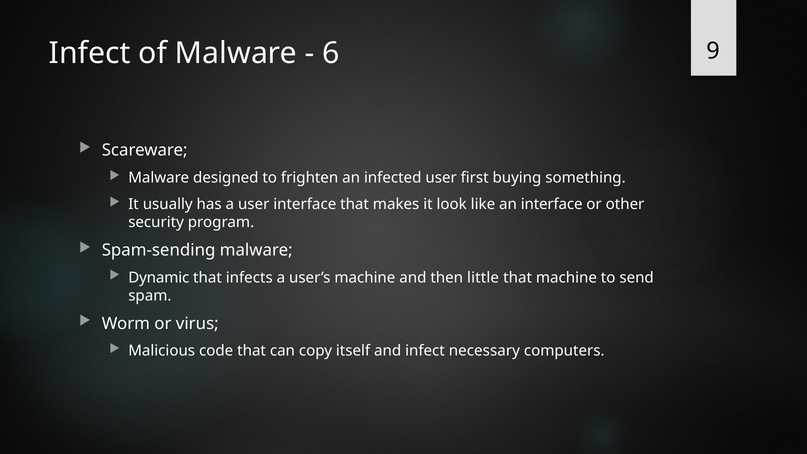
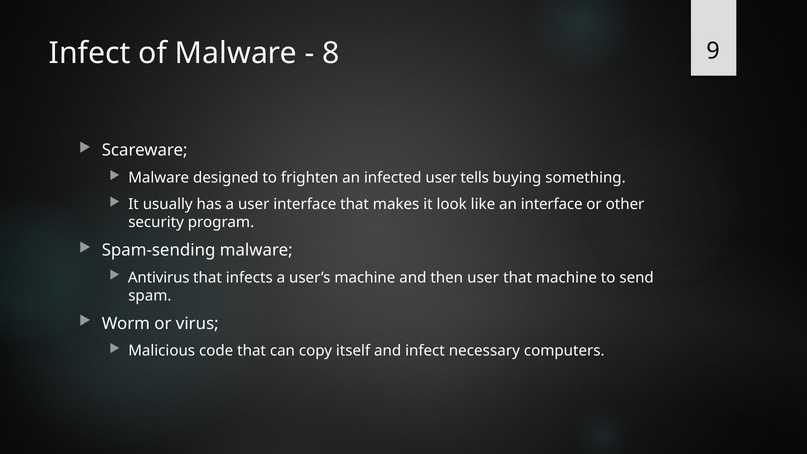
6: 6 -> 8
first: first -> tells
Dynamic: Dynamic -> Antivirus
then little: little -> user
